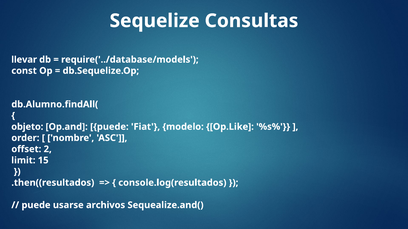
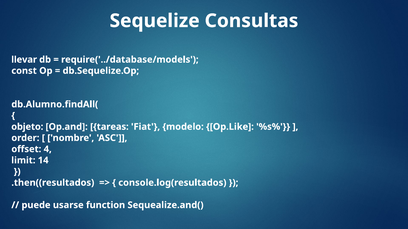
Op.and puede: puede -> tareas
2: 2 -> 4
15: 15 -> 14
archivos: archivos -> function
